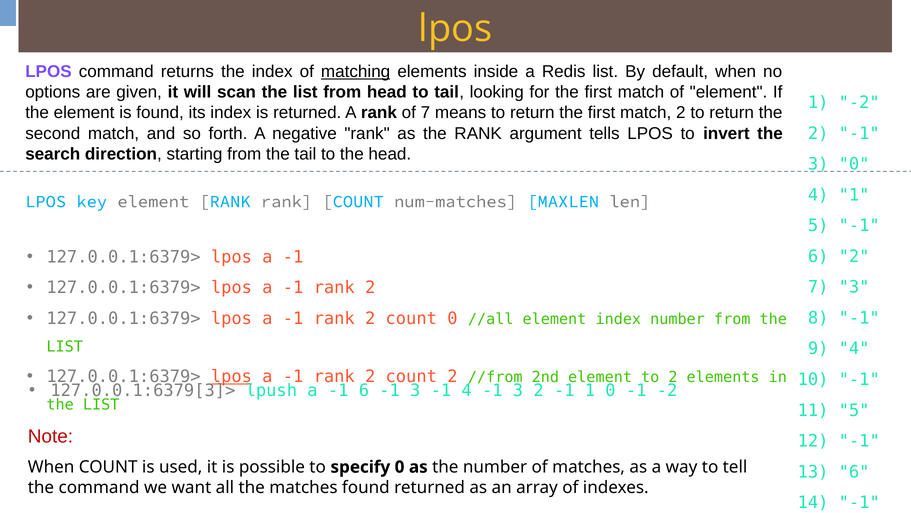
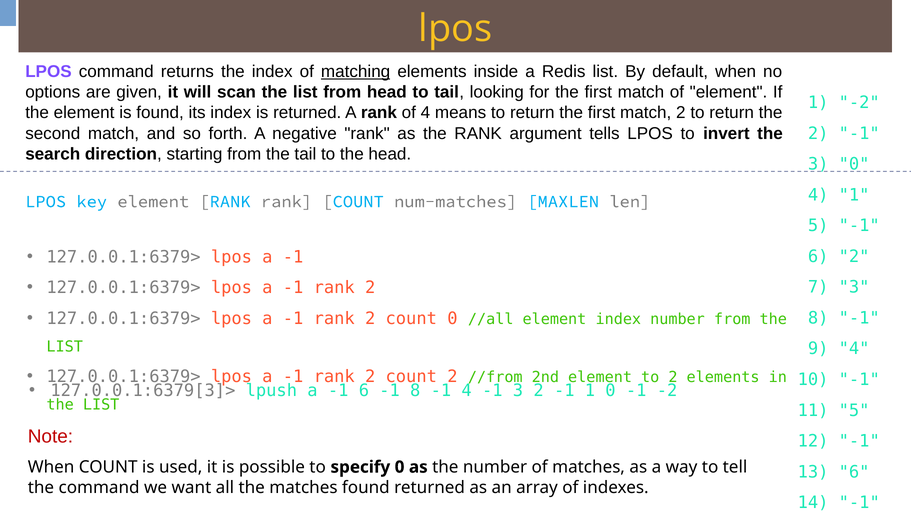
of 7: 7 -> 4
lpos at (231, 376) underline: present -> none
6 -1 3: 3 -> 8
